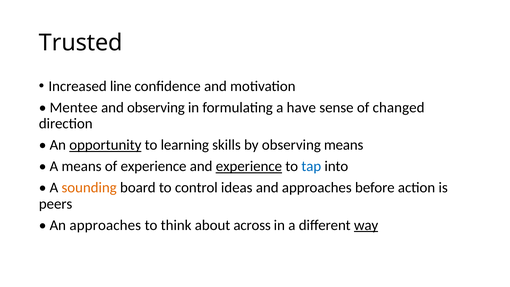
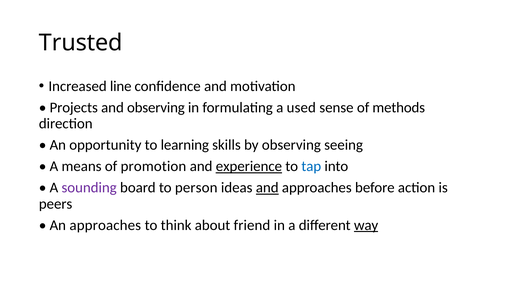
Mentee: Mentee -> Projects
have: have -> used
changed: changed -> methods
opportunity underline: present -> none
observing means: means -> seeing
of experience: experience -> promotion
sounding colour: orange -> purple
control: control -> person
and at (267, 188) underline: none -> present
across: across -> friend
